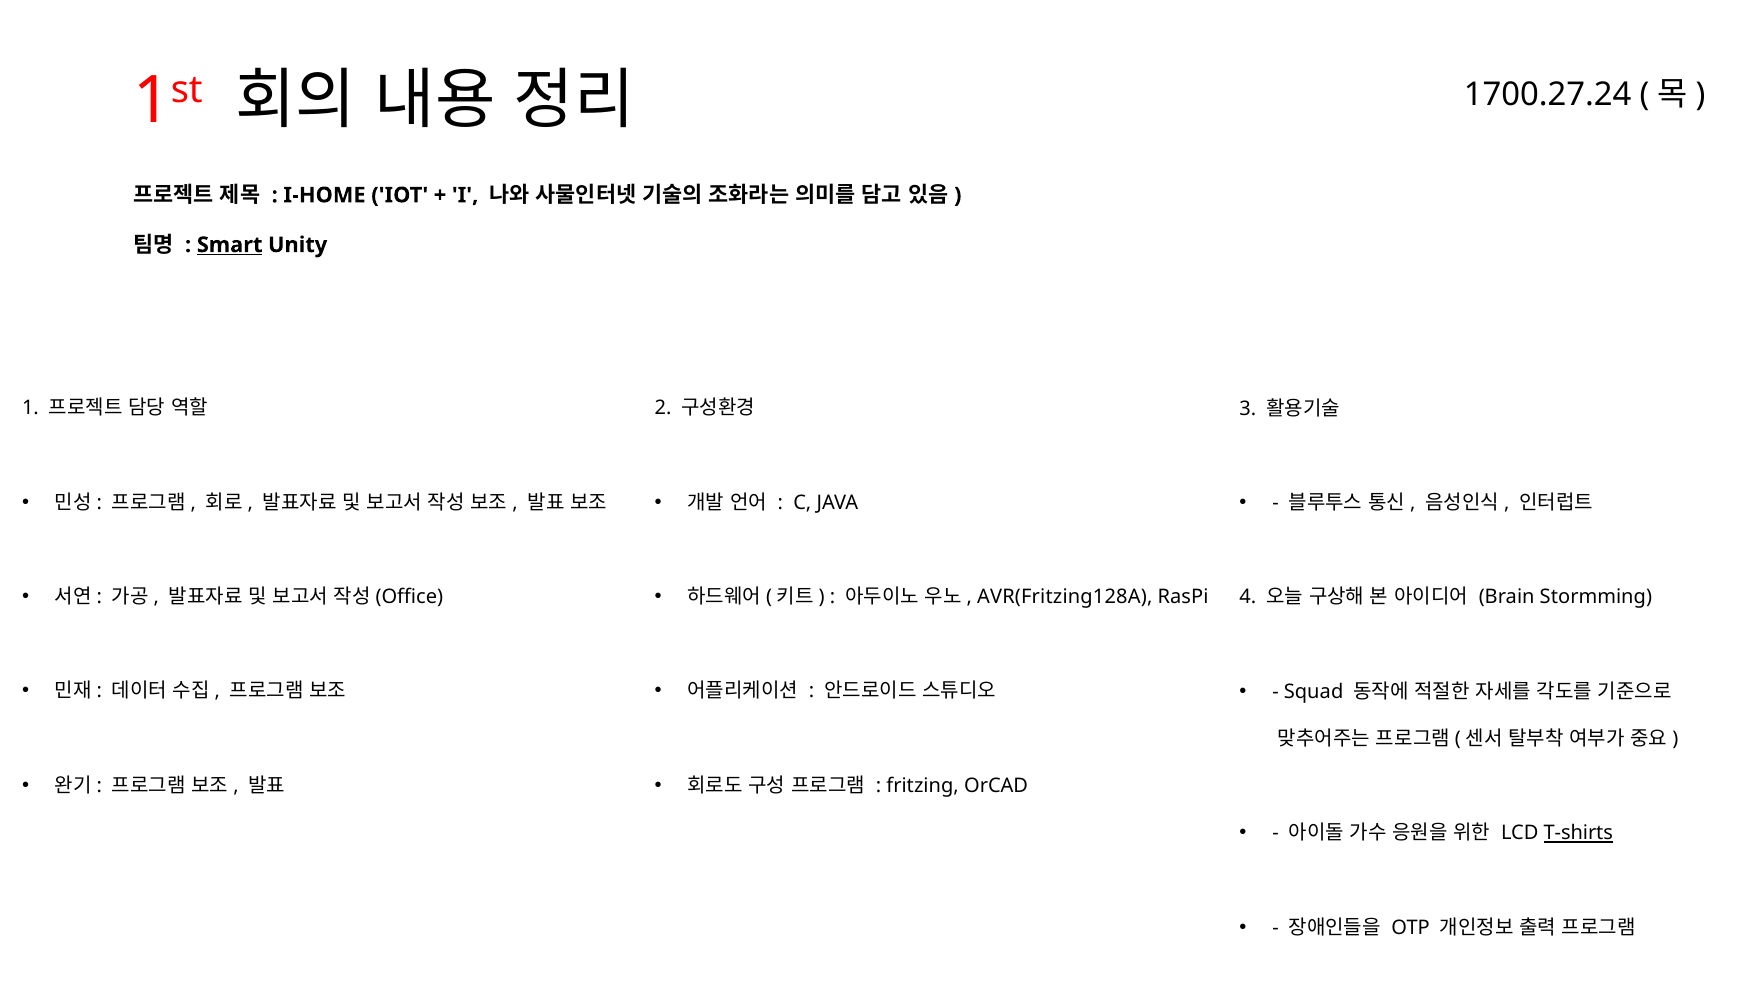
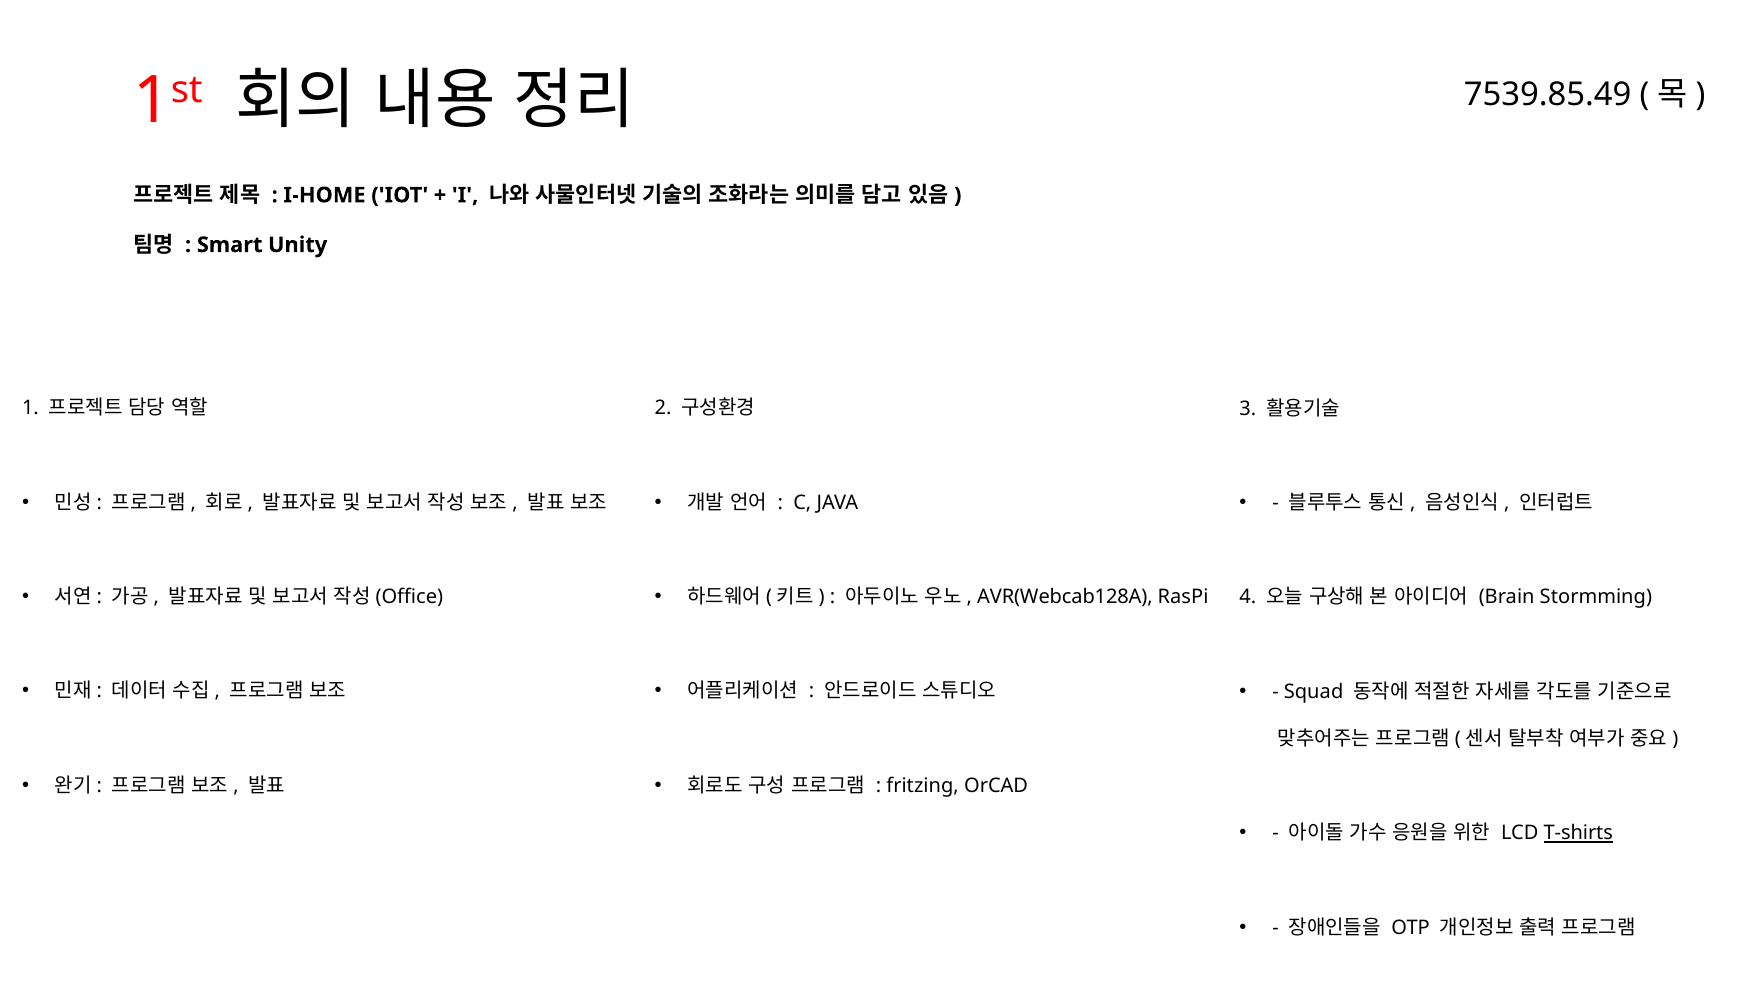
1700.27.24: 1700.27.24 -> 7539.85.49
Smart underline: present -> none
AVR(Fritzing128A: AVR(Fritzing128A -> AVR(Webcab128A
